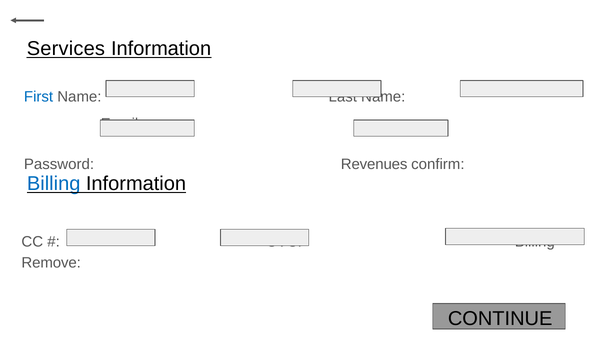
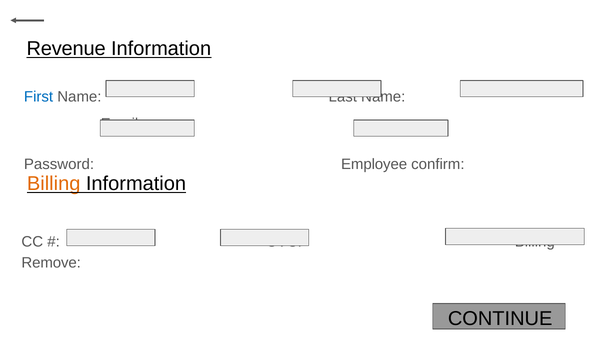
Services: Services -> Revenue
Revenues: Revenues -> Employee
Billing at (54, 184) colour: blue -> orange
